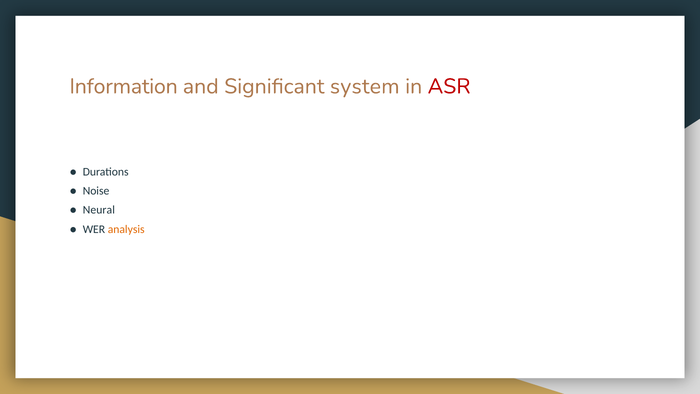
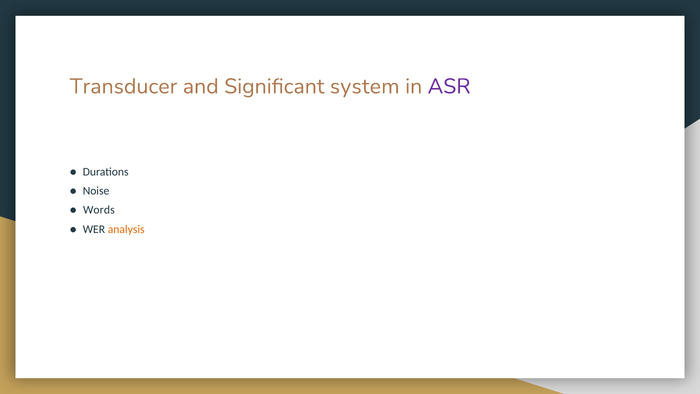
Information: Information -> Transducer
ASR colour: red -> purple
Neural: Neural -> Words
